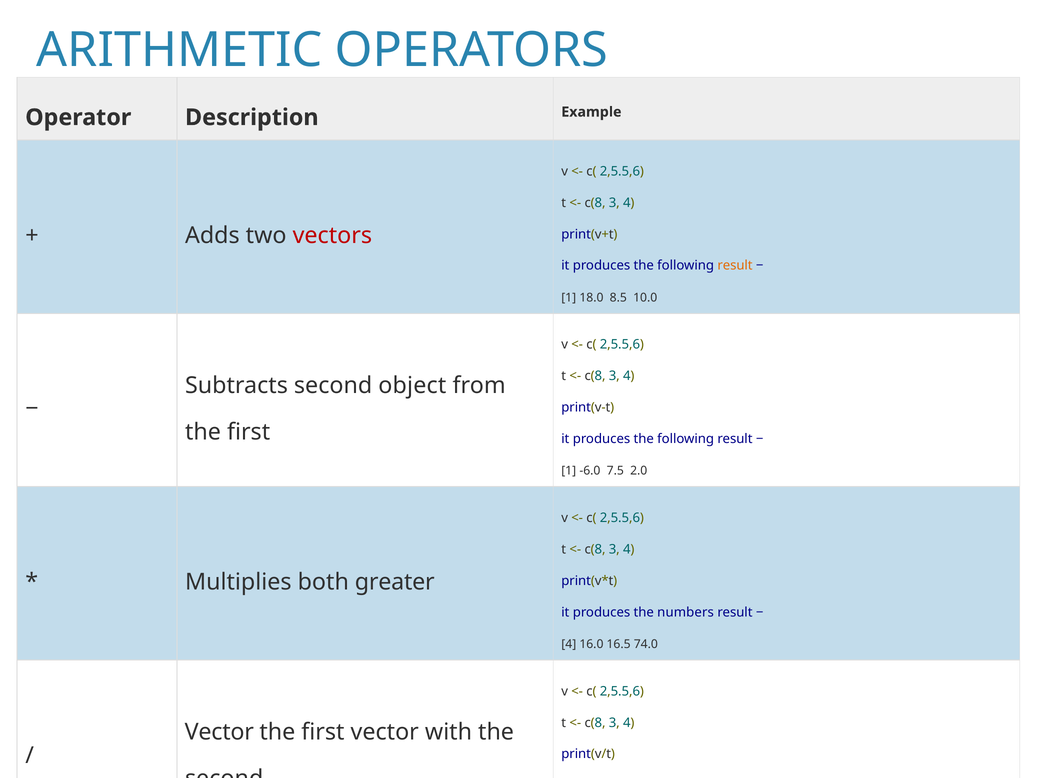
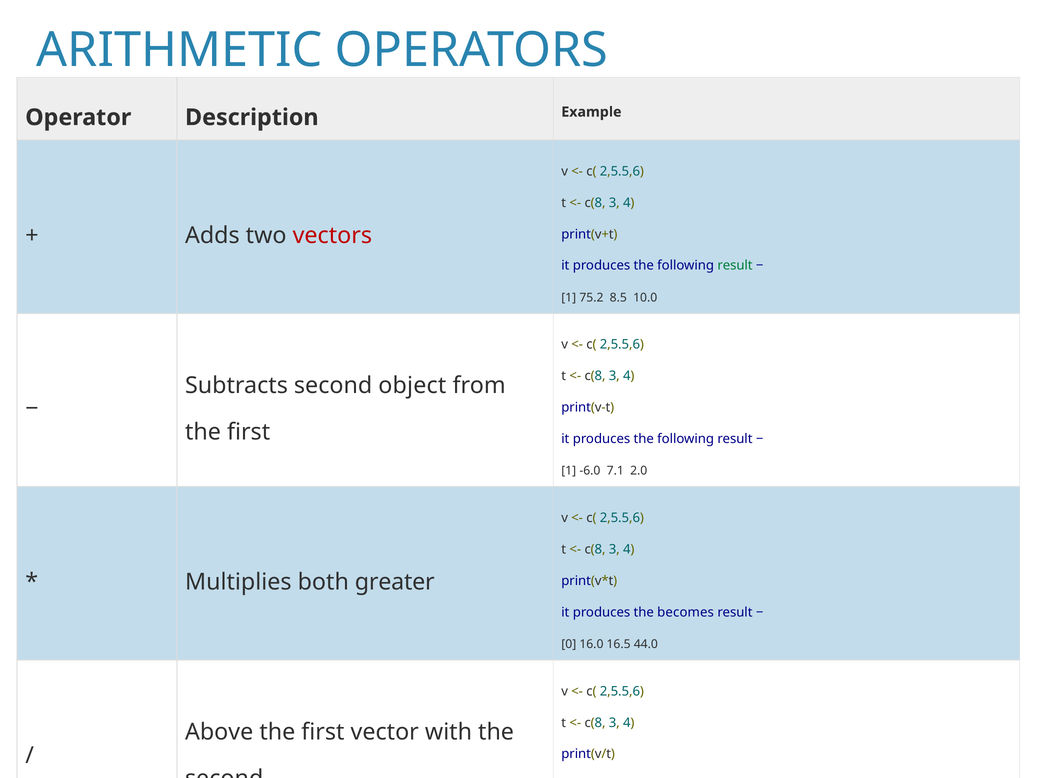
result at (735, 265) colour: orange -> green
18.0: 18.0 -> 75.2
7.5: 7.5 -> 7.1
numbers: numbers -> becomes
4 at (569, 644): 4 -> 0
74.0: 74.0 -> 44.0
Vector at (219, 732): Vector -> Above
